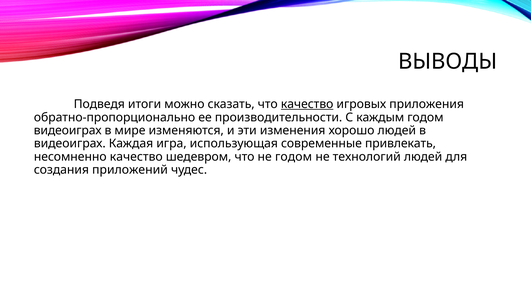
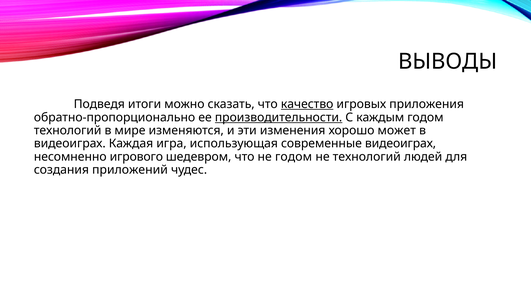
производительности underline: none -> present
видеоиграх at (68, 130): видеоиграх -> технологий
хорошо людей: людей -> может
современные привлекать: привлекать -> видеоиграх
несомненно качество: качество -> игрового
